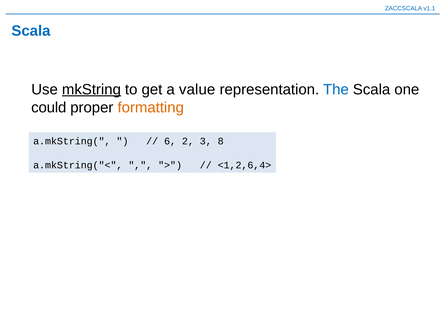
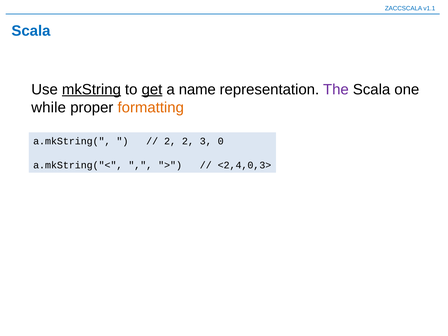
get underline: none -> present
value: value -> name
The colour: blue -> purple
could: could -> while
6 at (170, 141): 6 -> 2
8: 8 -> 0
<1,2,6,4>: <1,2,6,4> -> <2,4,0,3>
